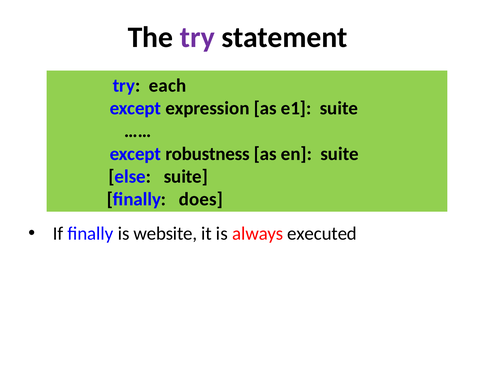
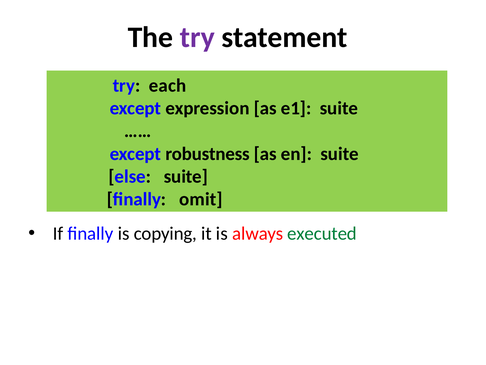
does: does -> omit
website: website -> copying
executed colour: black -> green
